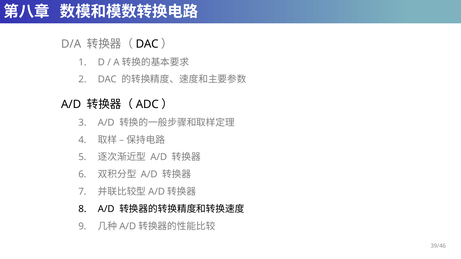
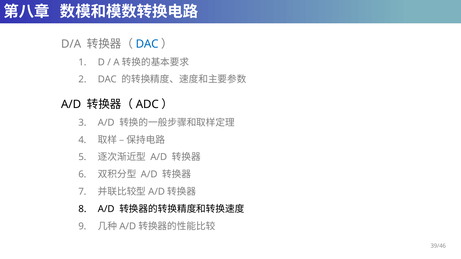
DAC at (147, 44) colour: black -> blue
